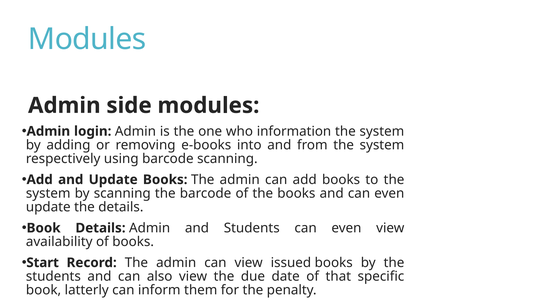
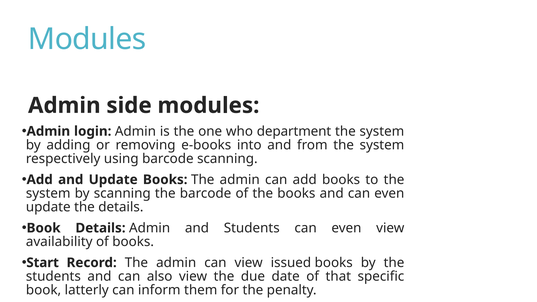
information: information -> department
